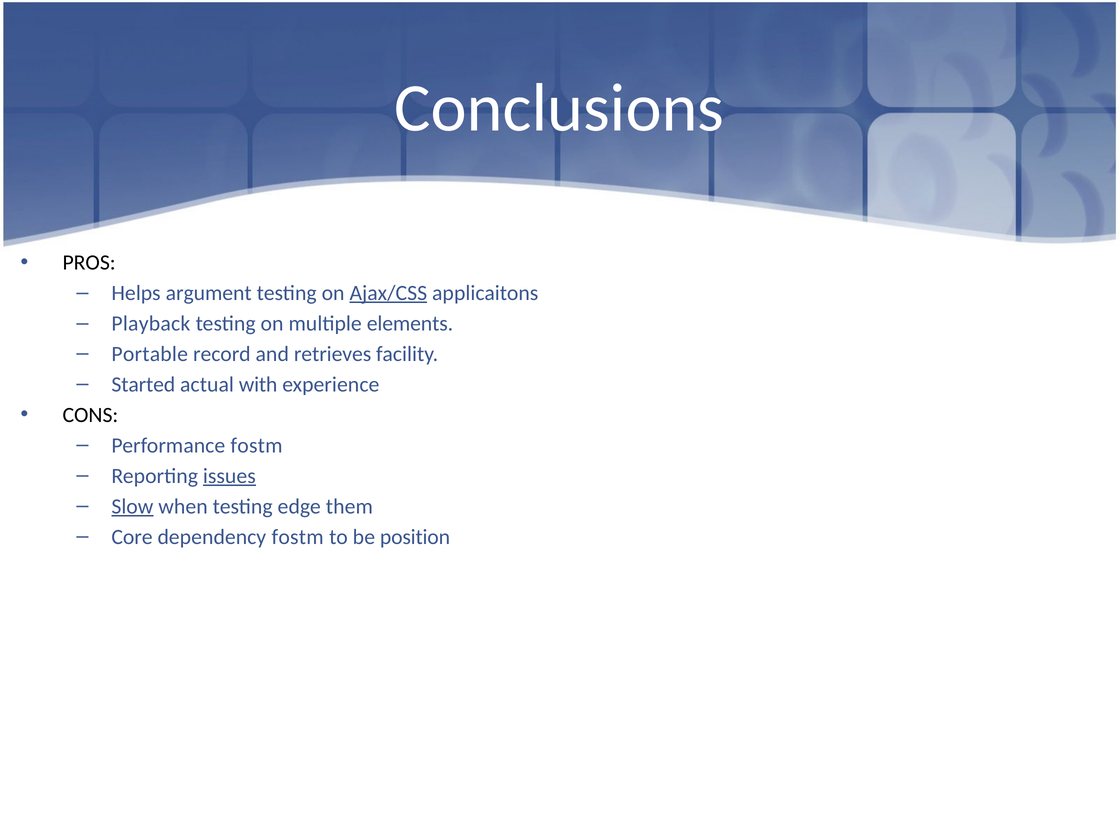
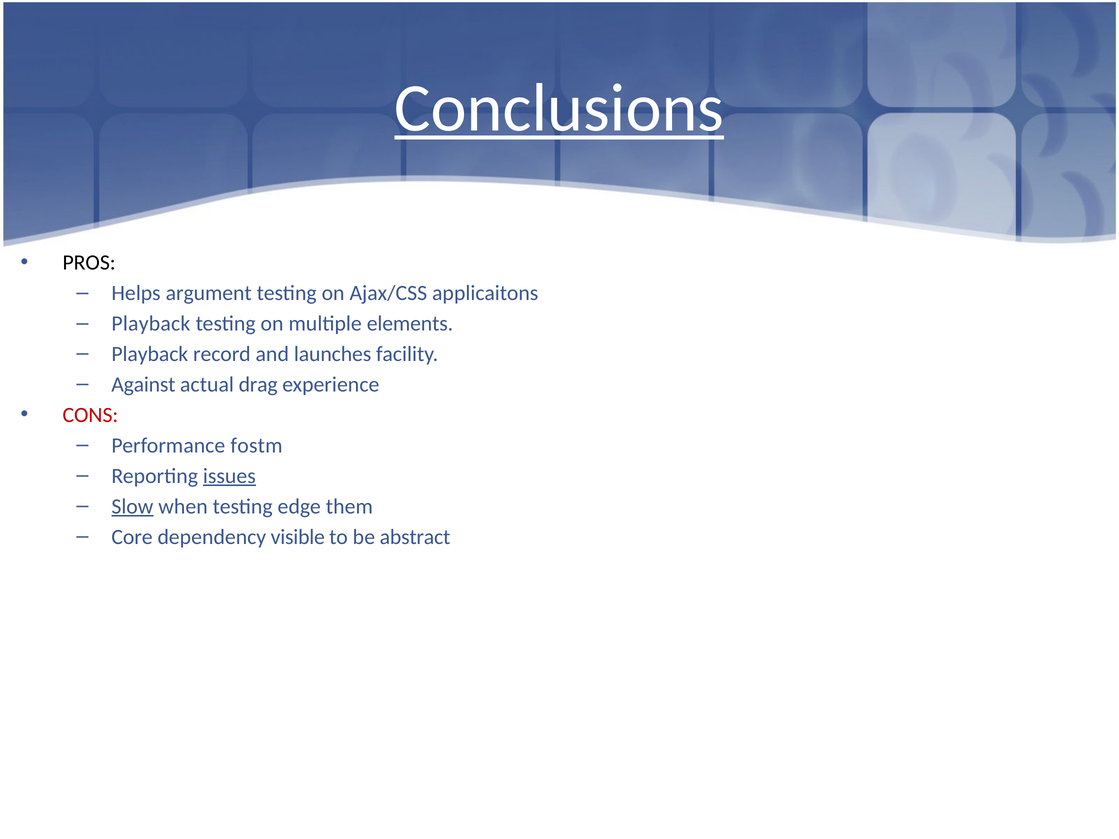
Conclusions underline: none -> present
Ajax/CSS underline: present -> none
Portable at (150, 354): Portable -> Playback
retrieves: retrieves -> launches
Started: Started -> Against
with: with -> drag
CONS colour: black -> red
dependency fostm: fostm -> visible
position: position -> abstract
